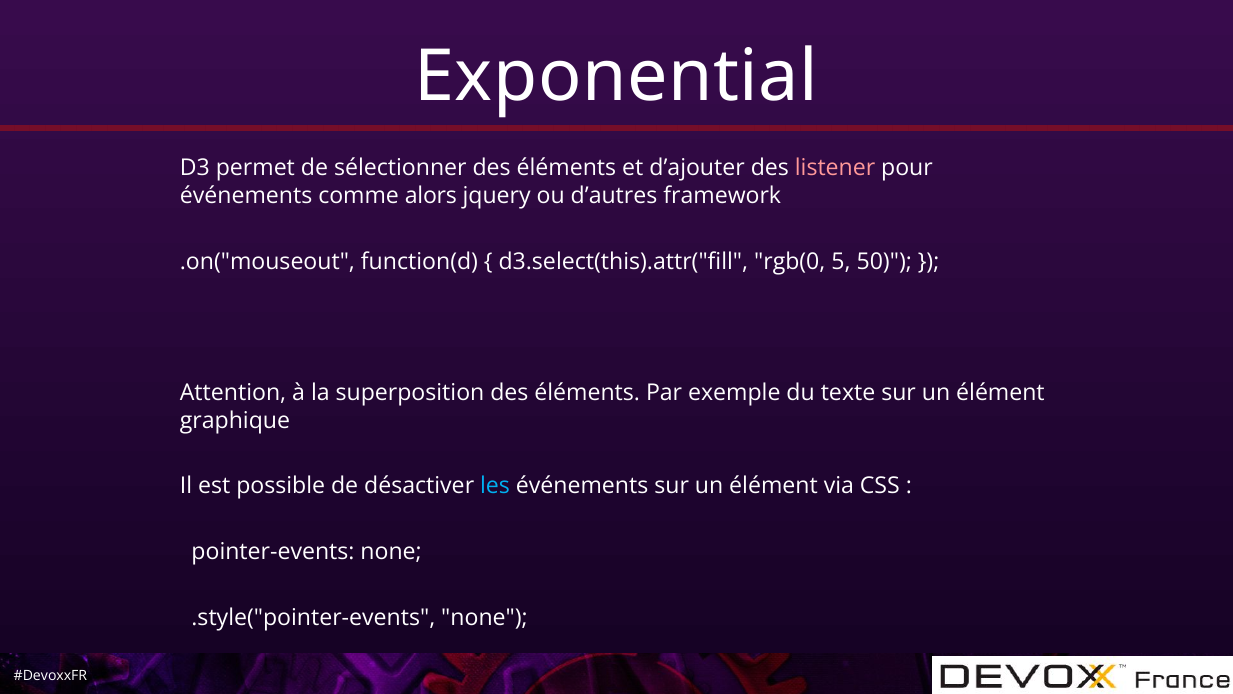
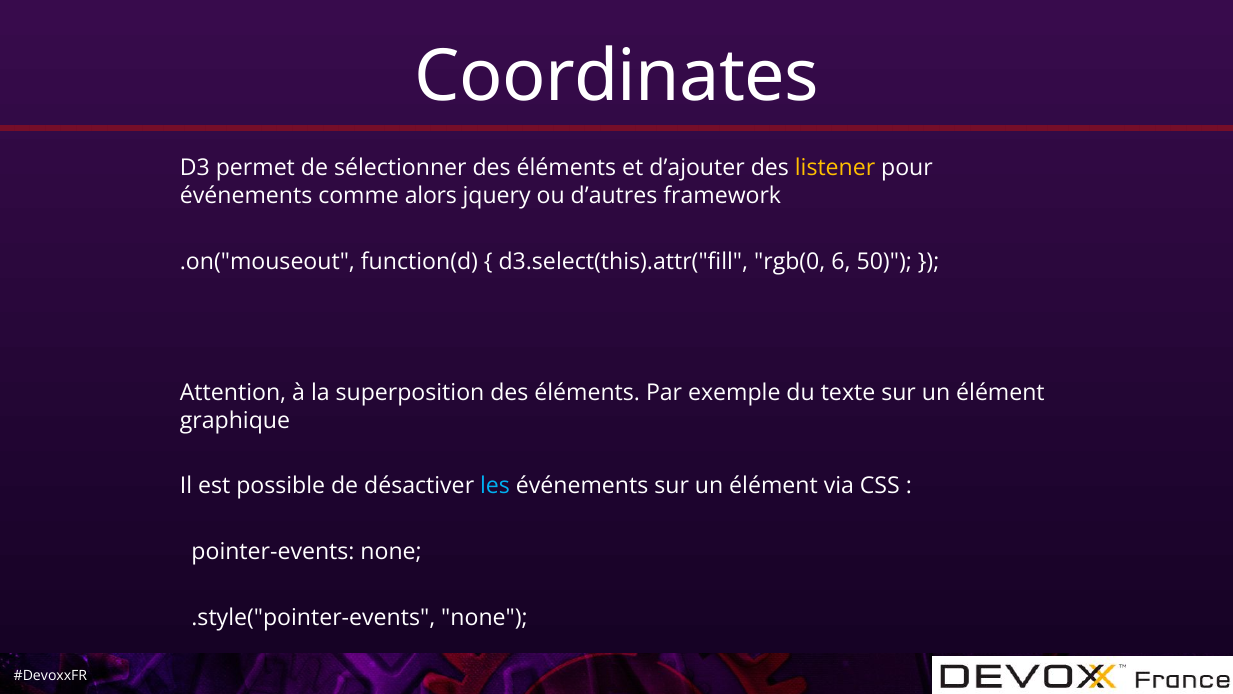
Exponential: Exponential -> Coordinates
listener colour: pink -> yellow
5: 5 -> 6
